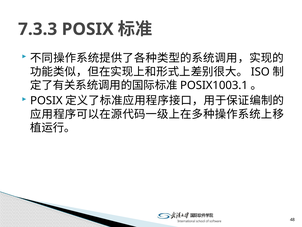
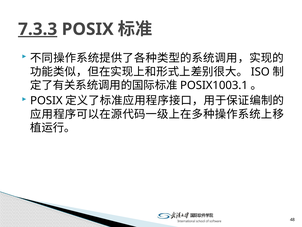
7.3.3 underline: none -> present
